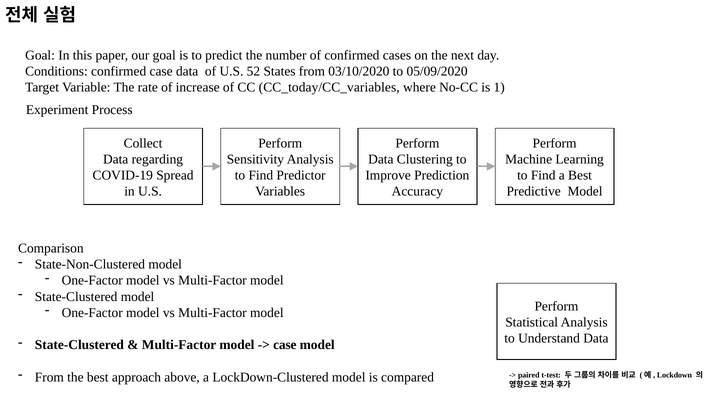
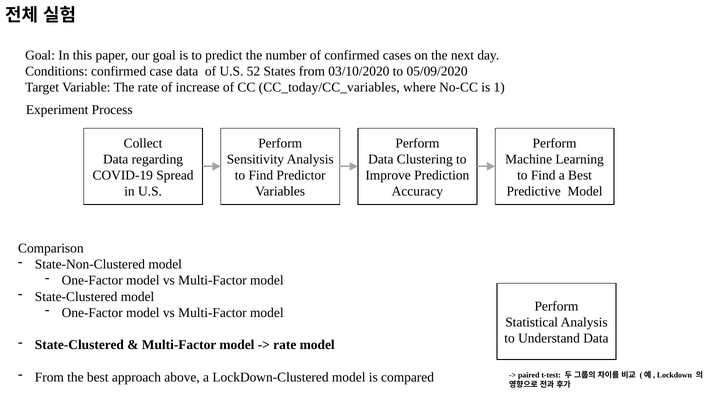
case at (285, 345): case -> rate
